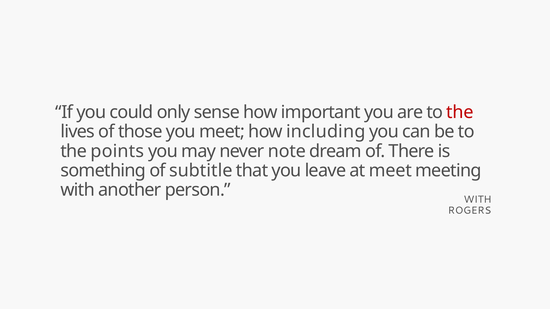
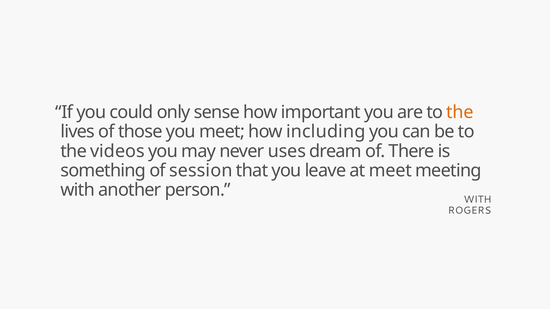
the at (460, 112) colour: red -> orange
points: points -> videos
note: note -> uses
subtitle: subtitle -> session
